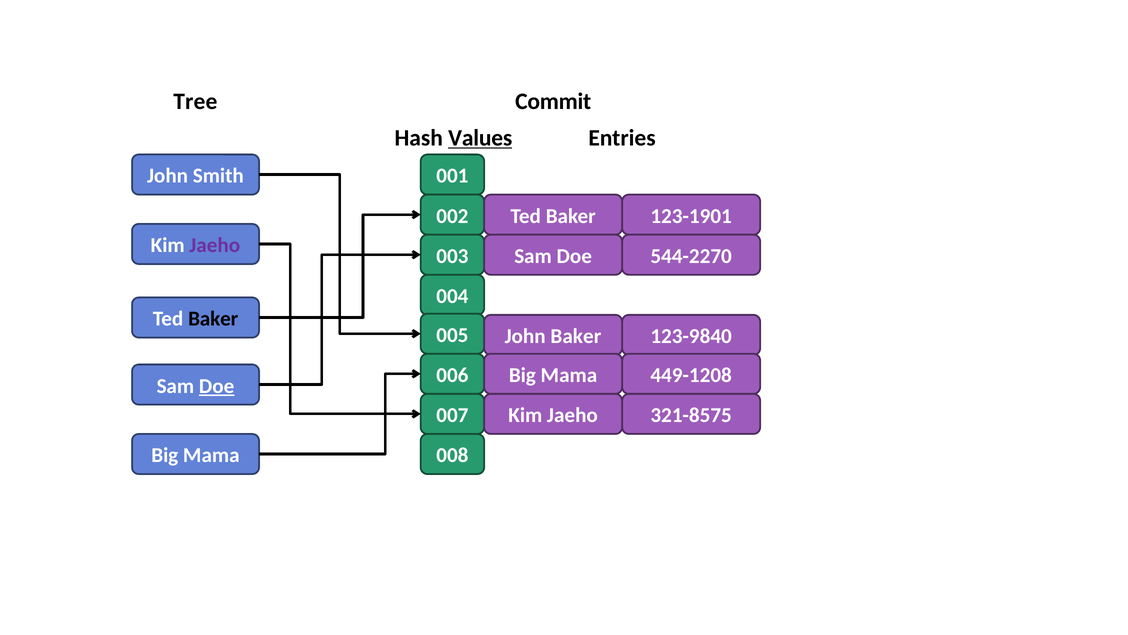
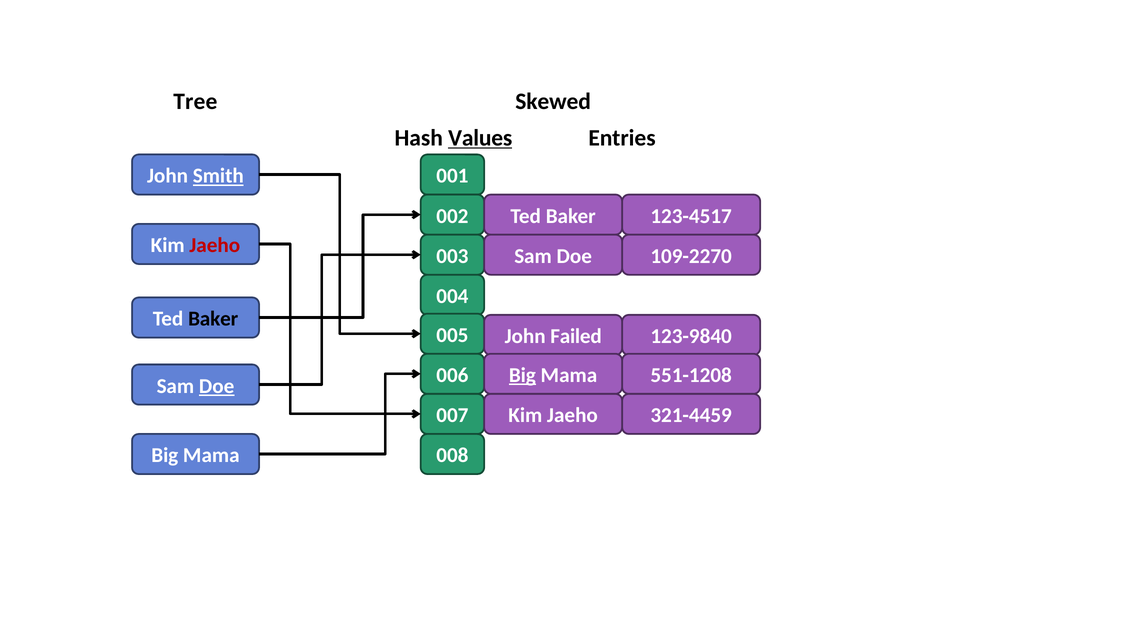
Commit: Commit -> Skewed
Smith underline: none -> present
123-1901: 123-1901 -> 123-4517
Jaeho at (215, 245) colour: purple -> red
544-2270: 544-2270 -> 109-2270
John Baker: Baker -> Failed
Big at (522, 375) underline: none -> present
449-1208: 449-1208 -> 551-1208
321-8575: 321-8575 -> 321-4459
